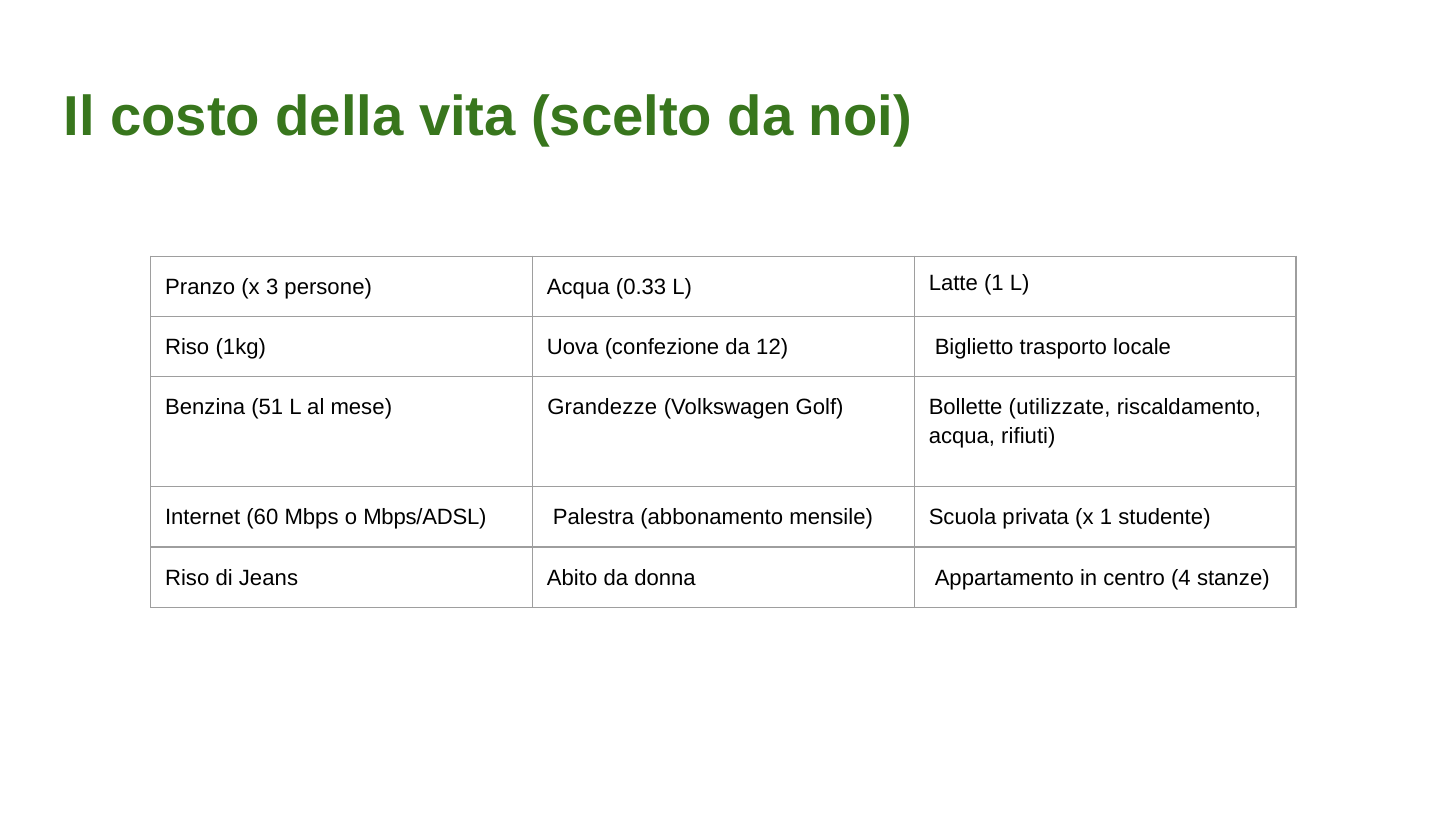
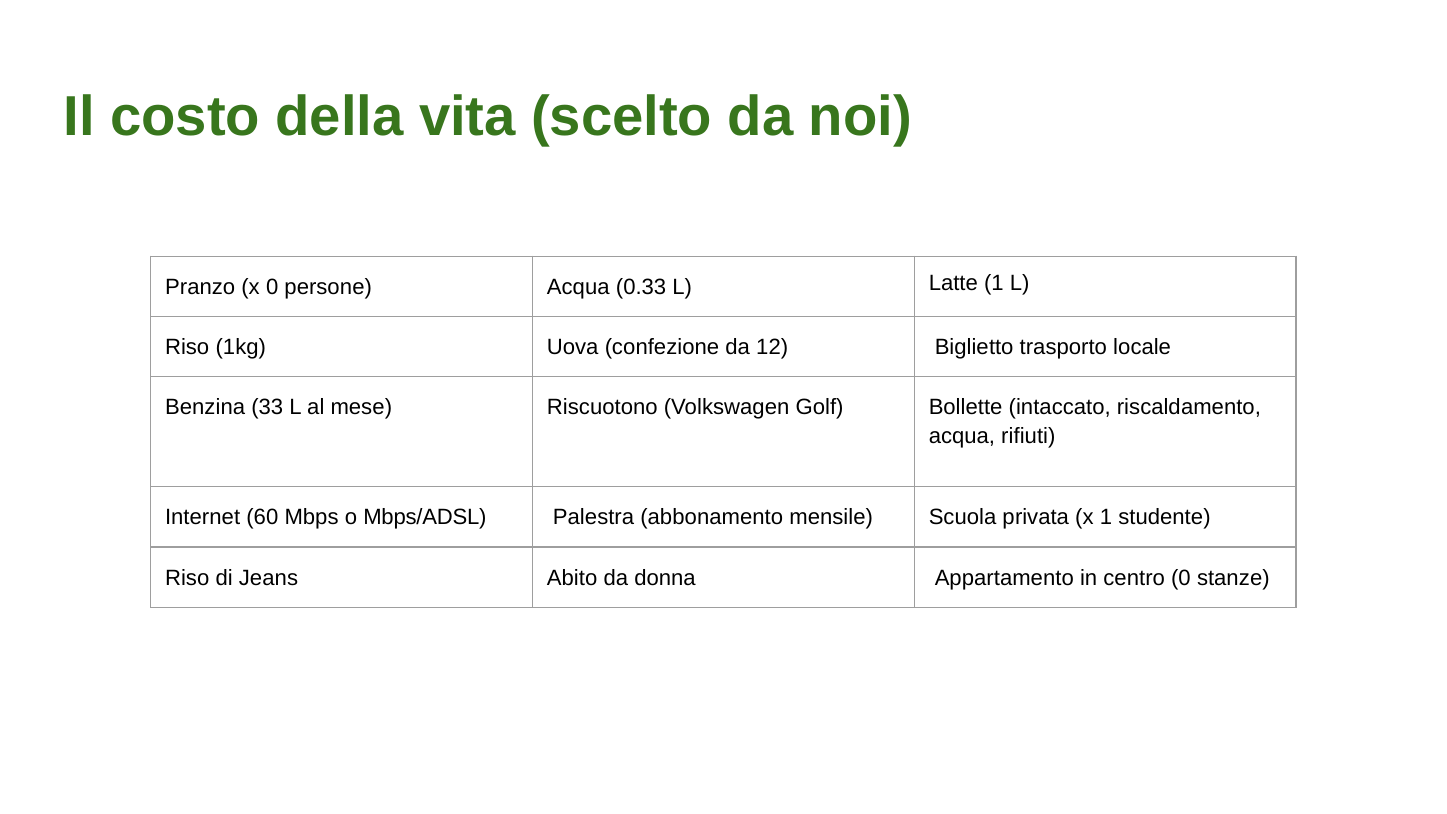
x 3: 3 -> 0
51: 51 -> 33
Grandezze: Grandezze -> Riscuotono
utilizzate: utilizzate -> intaccato
centro 4: 4 -> 0
